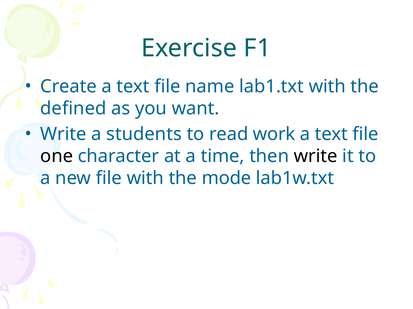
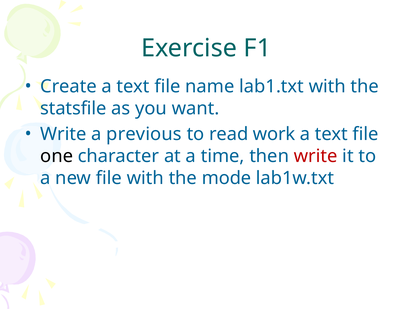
defined: defined -> statsfile
students: students -> previous
write at (316, 156) colour: black -> red
